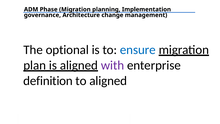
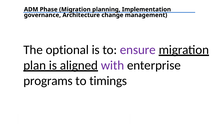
ensure colour: blue -> purple
definition: definition -> programs
to aligned: aligned -> timings
